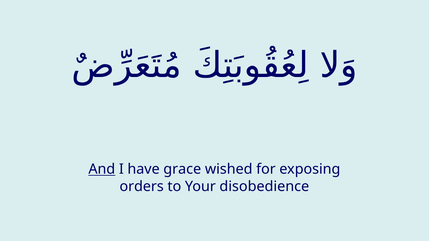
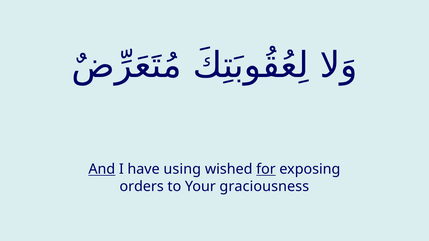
grace: grace -> using
for underline: none -> present
disobedience: disobedience -> graciousness
